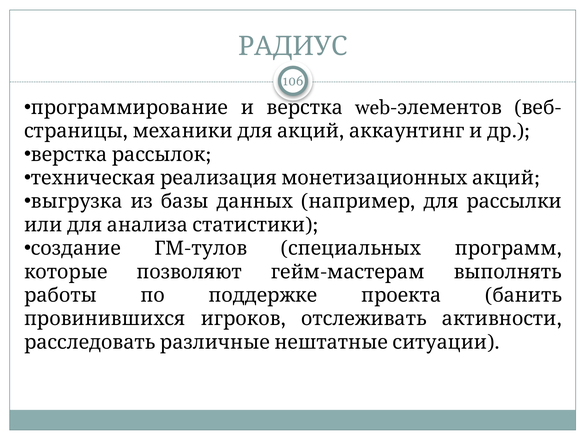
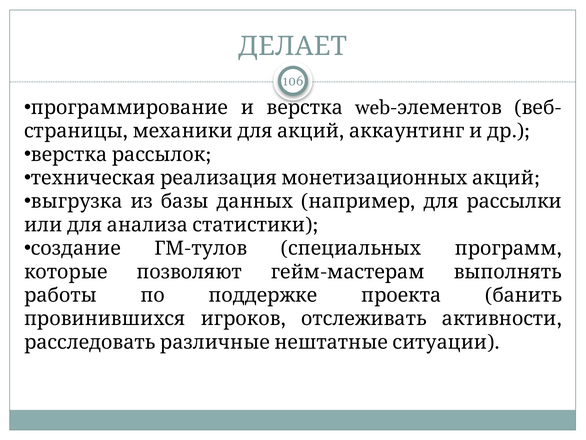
РАДИУС: РАДИУС -> ДЕЛАЕТ
